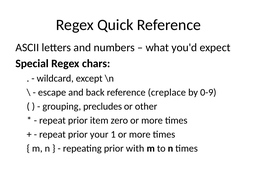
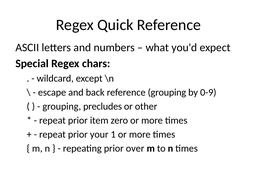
reference creplace: creplace -> grouping
with: with -> over
